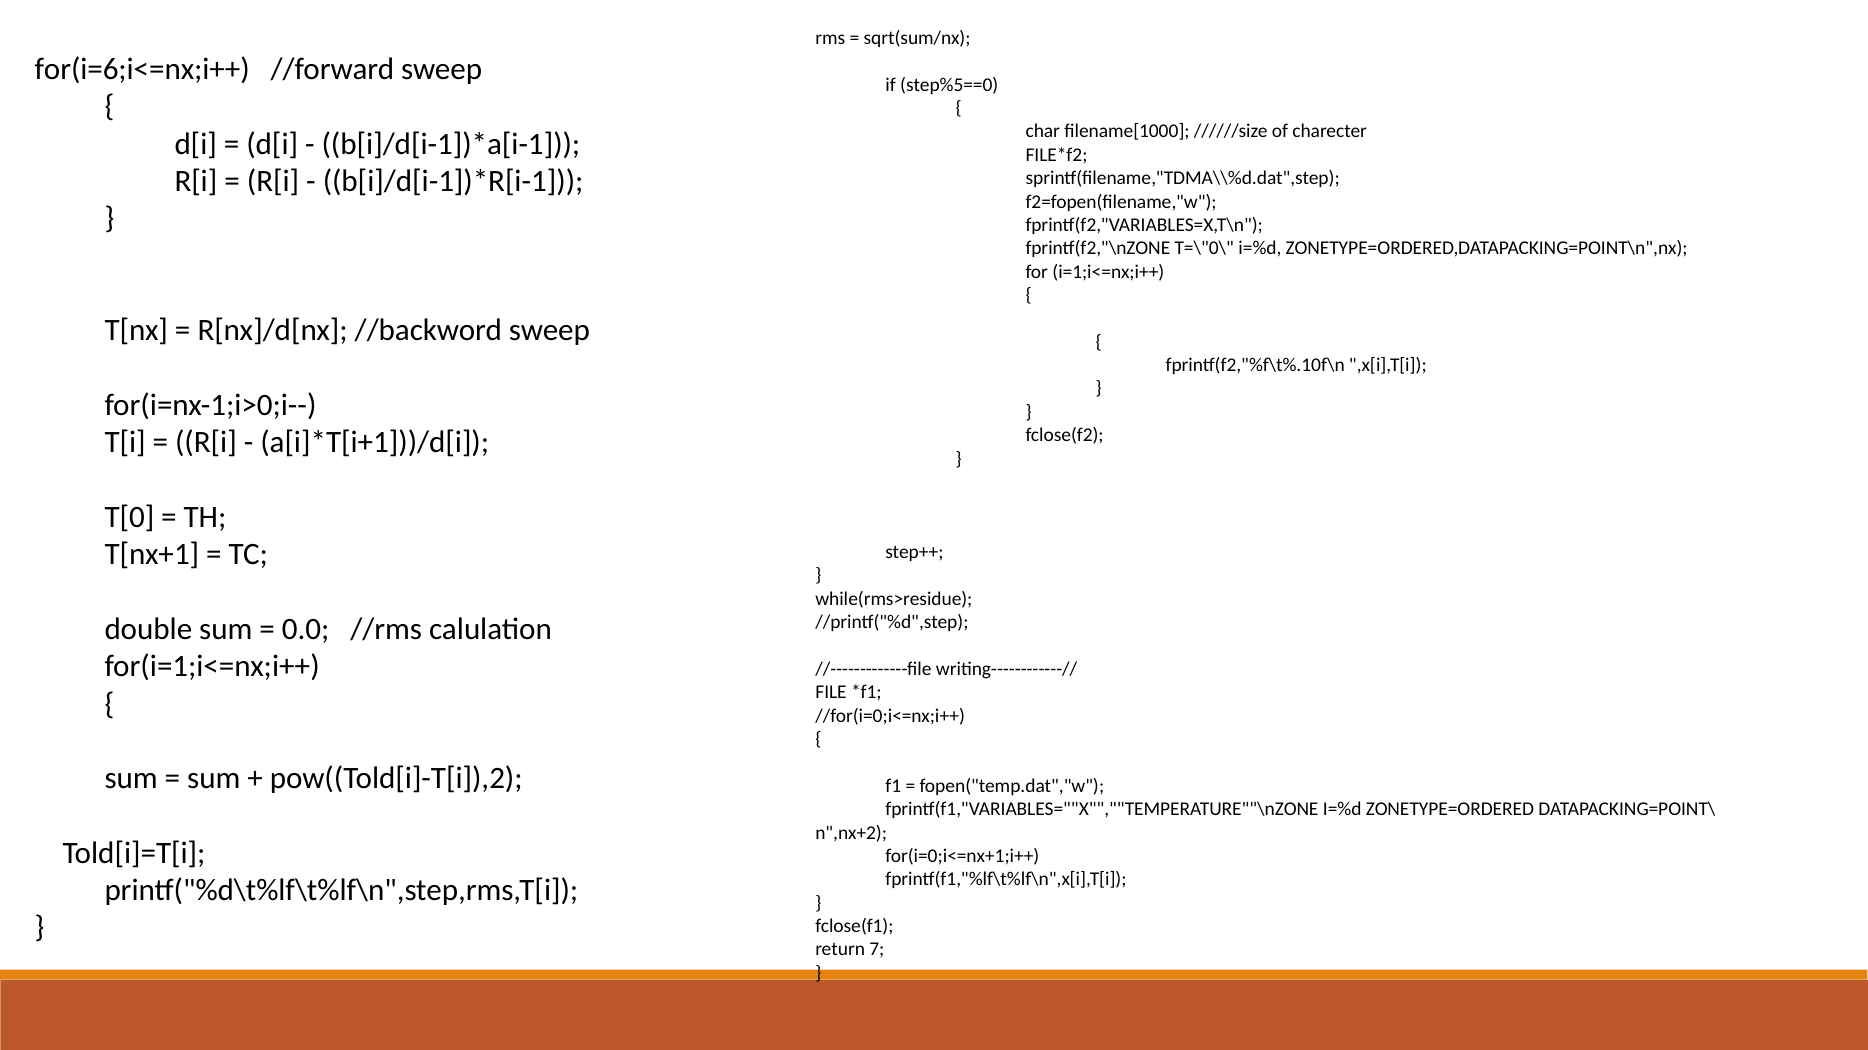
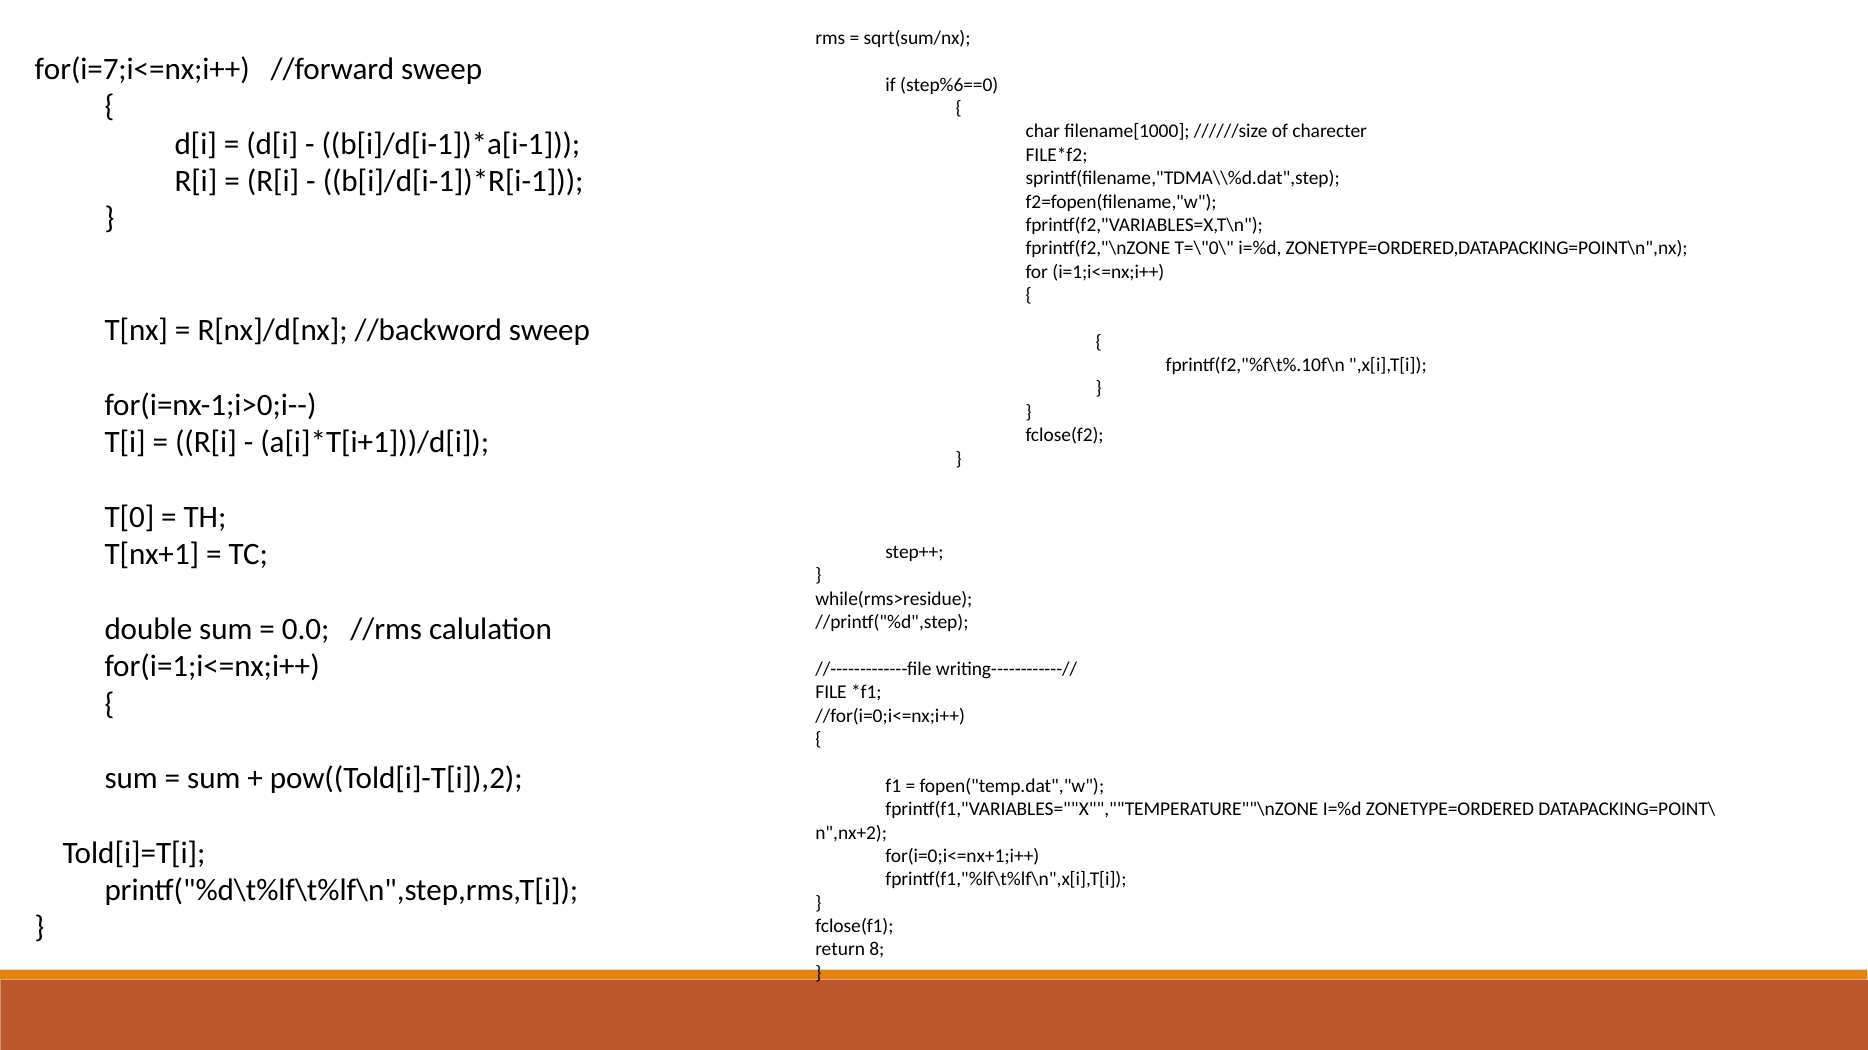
for(i=6;i<=nx;i++: for(i=6;i<=nx;i++ -> for(i=7;i<=nx;i++
step%5==0: step%5==0 -> step%6==0
7: 7 -> 8
